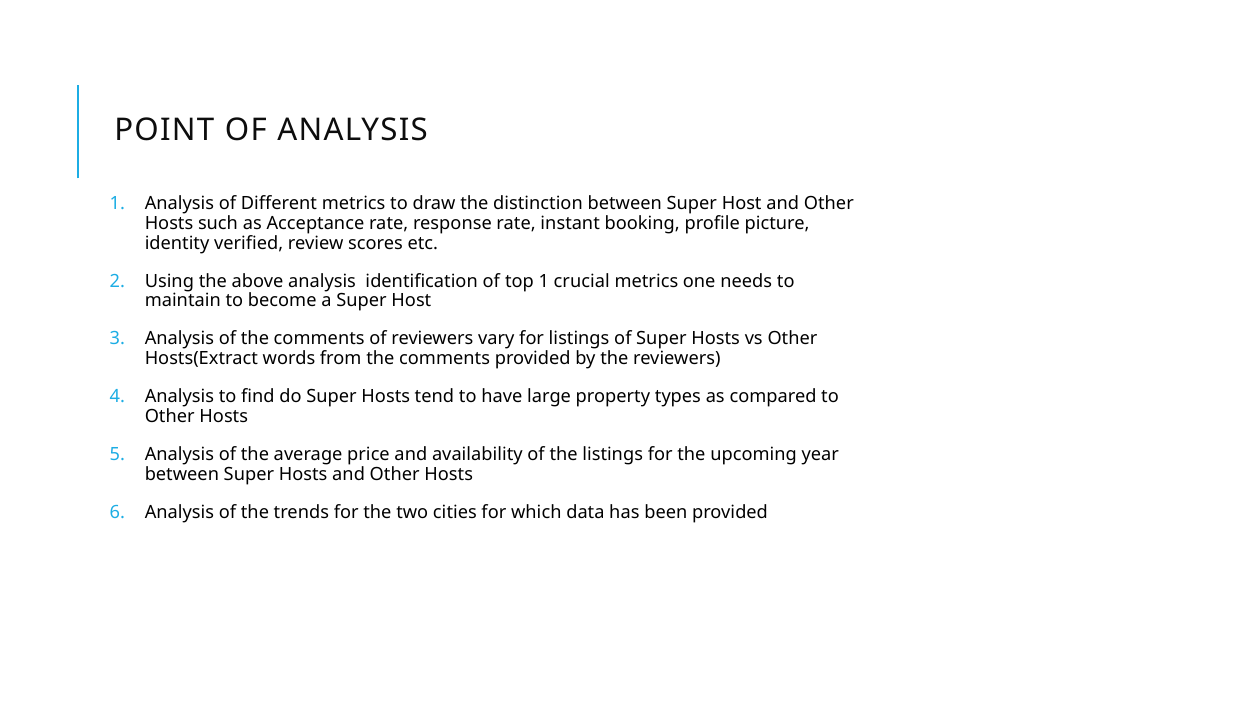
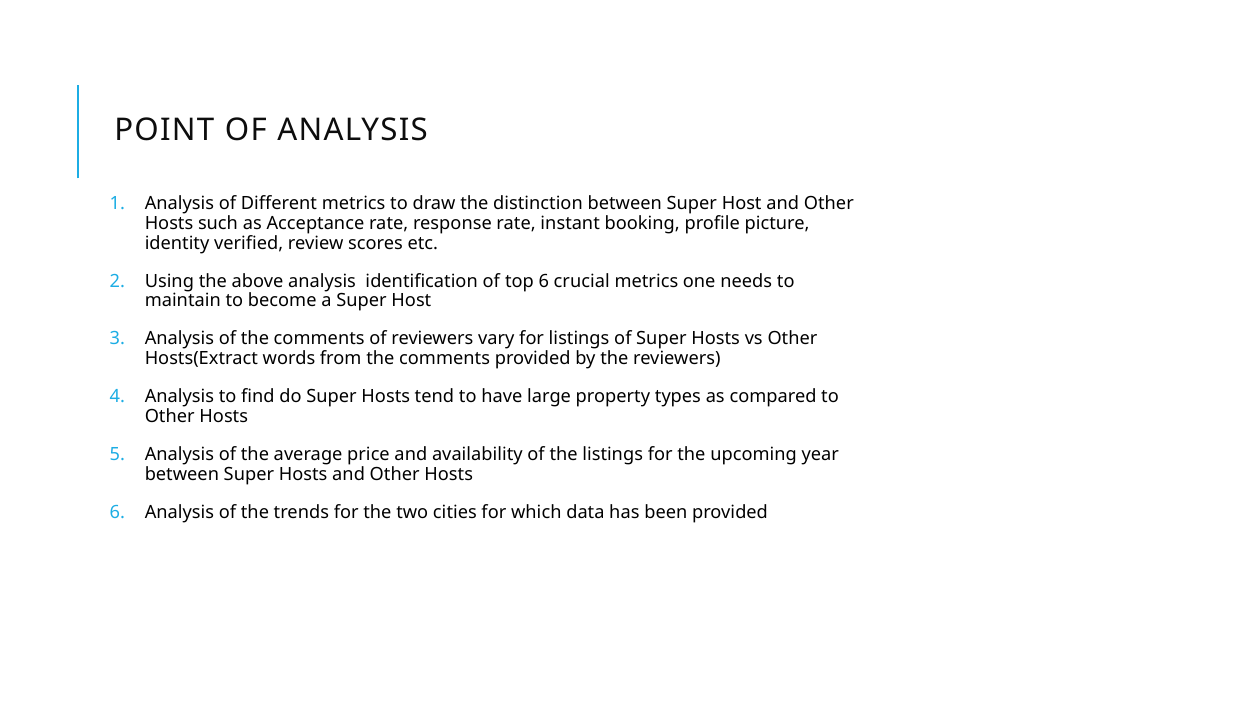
top 1: 1 -> 6
